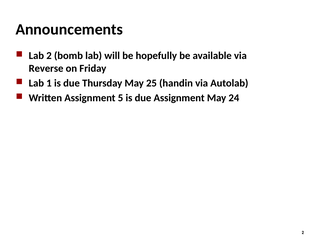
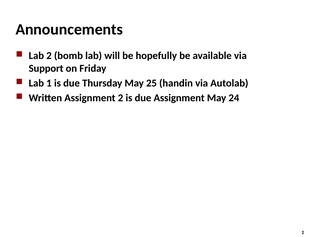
Reverse: Reverse -> Support
Assignment 5: 5 -> 2
